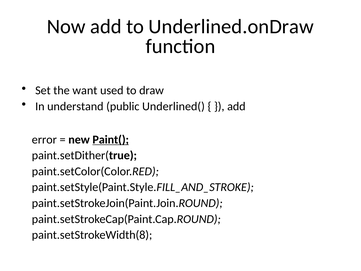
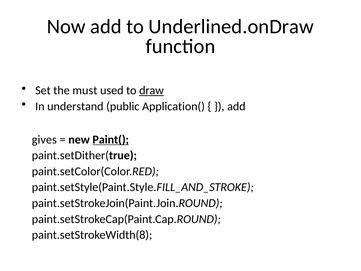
want: want -> must
draw underline: none -> present
Underlined(: Underlined( -> Application(
error: error -> gives
